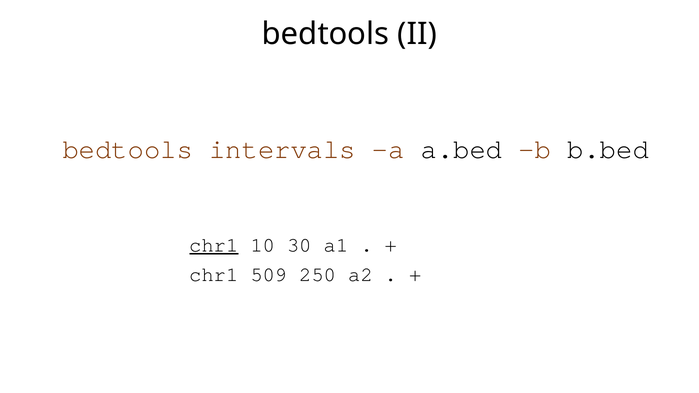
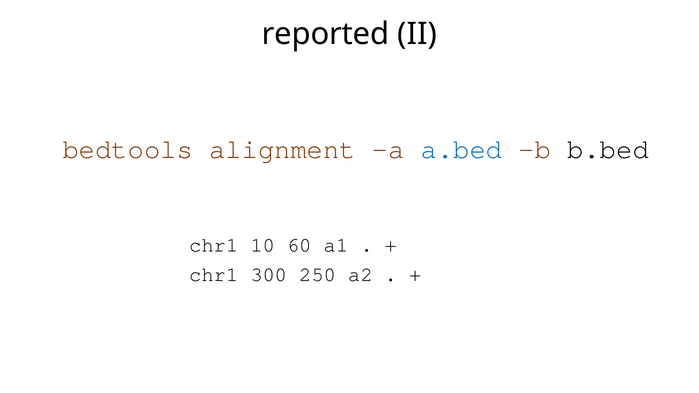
bedtools at (326, 34): bedtools -> reported
intervals: intervals -> alignment
a.bed colour: black -> blue
chr1 at (214, 245) underline: present -> none
30: 30 -> 60
509: 509 -> 300
